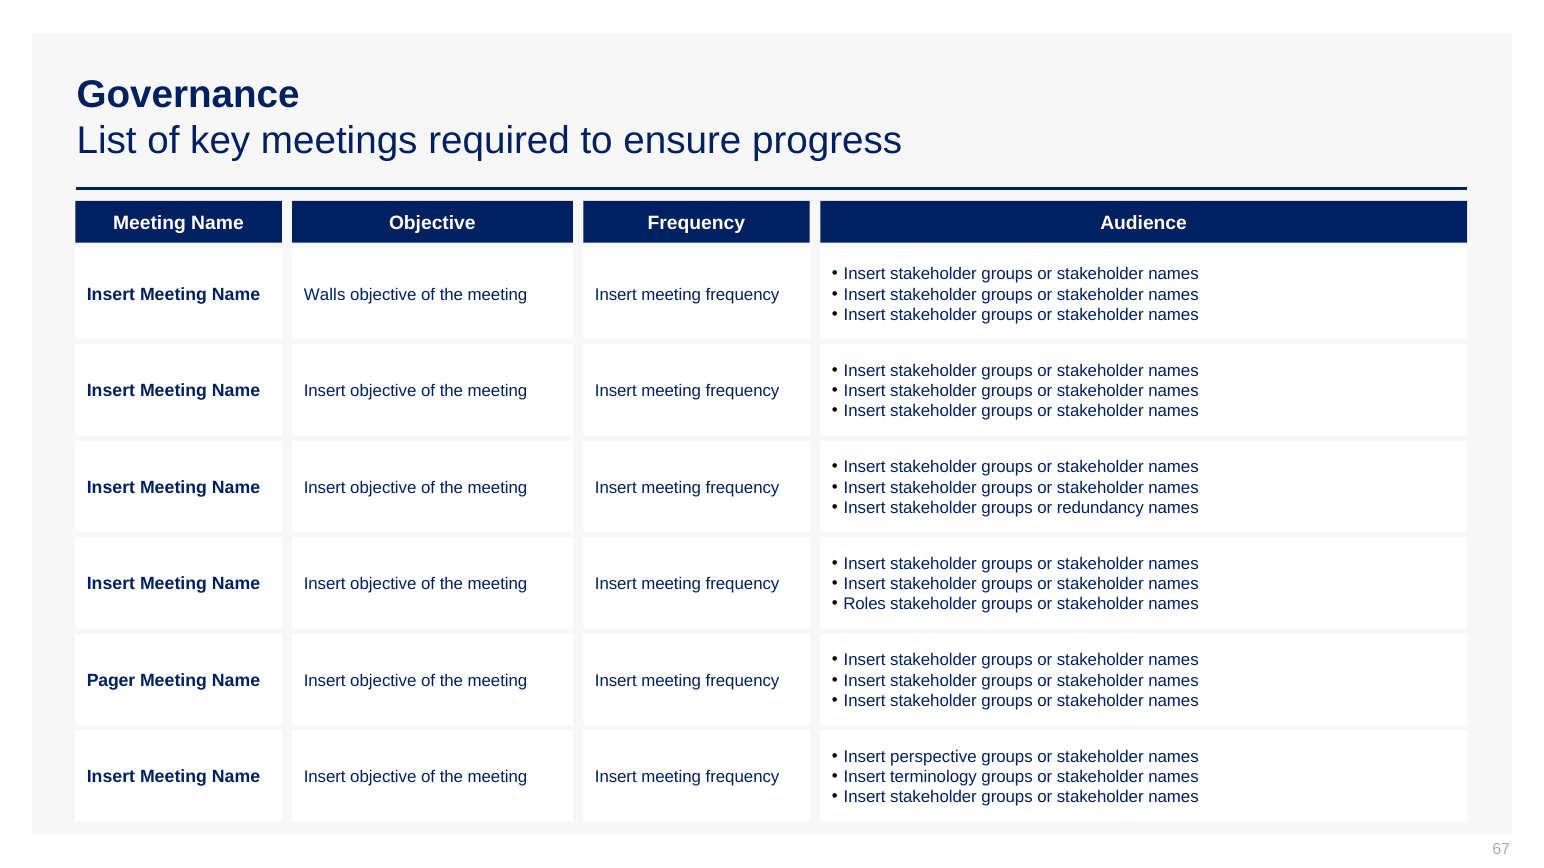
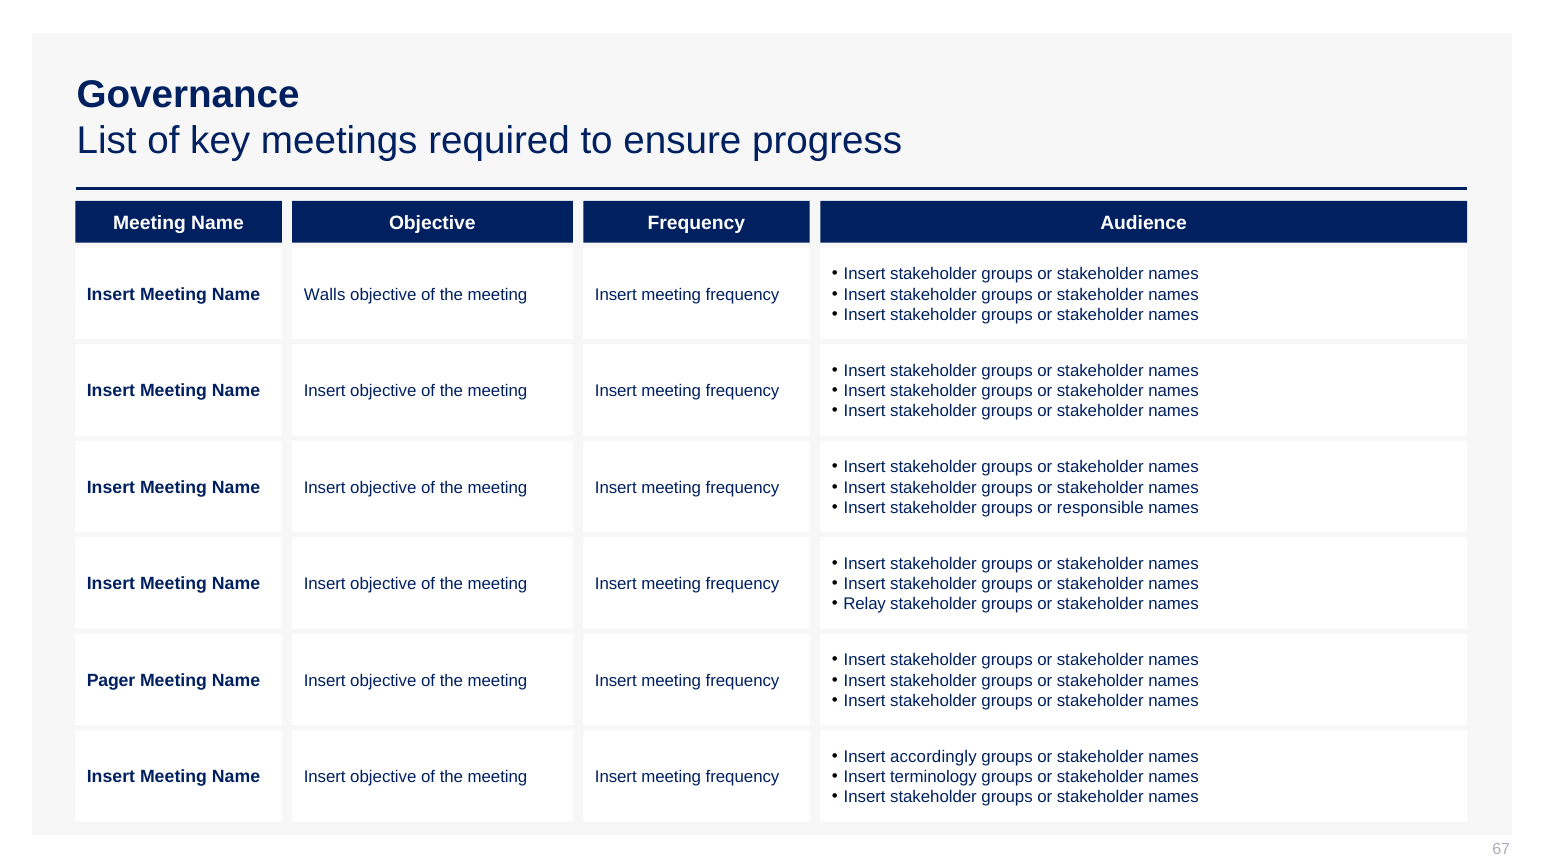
redundancy: redundancy -> responsible
Roles: Roles -> Relay
perspective: perspective -> accordingly
